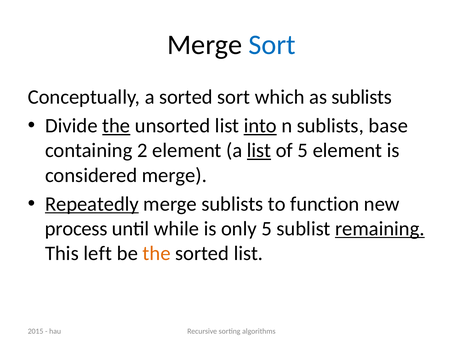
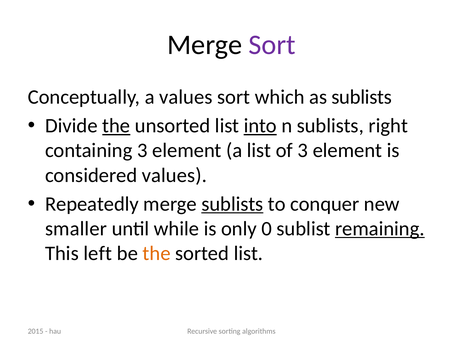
Sort at (272, 45) colour: blue -> purple
a sorted: sorted -> values
base: base -> right
containing 2: 2 -> 3
list at (259, 151) underline: present -> none
of 5: 5 -> 3
considered merge: merge -> values
Repeatedly underline: present -> none
sublists at (232, 204) underline: none -> present
function: function -> conquer
process: process -> smaller
only 5: 5 -> 0
